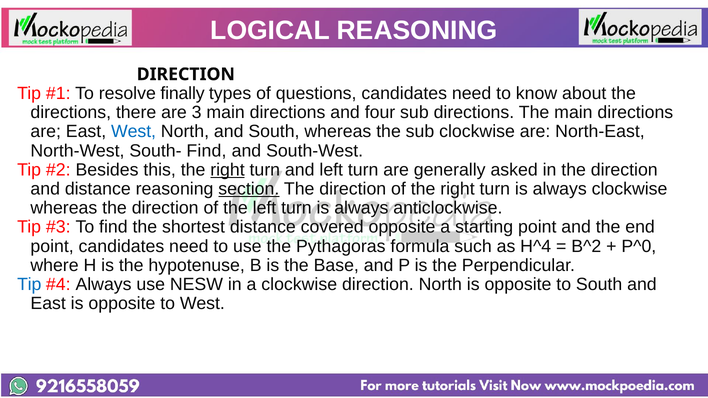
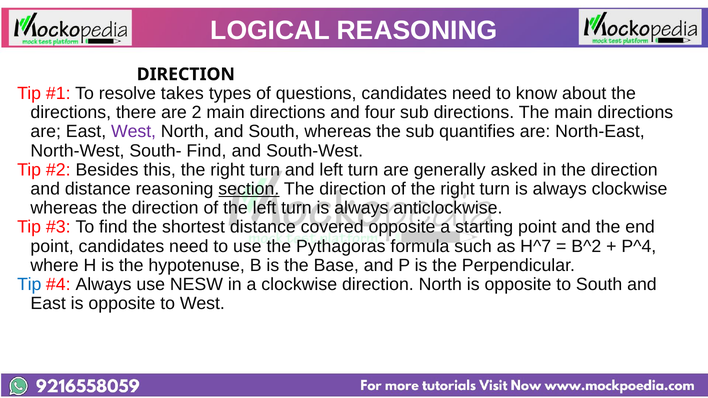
finally: finally -> takes
3: 3 -> 2
West at (134, 132) colour: blue -> purple
sub clockwise: clockwise -> quantifies
right at (227, 170) underline: present -> none
H^4: H^4 -> H^7
P^0: P^0 -> P^4
